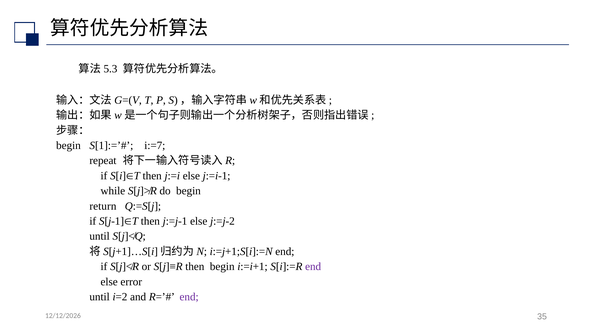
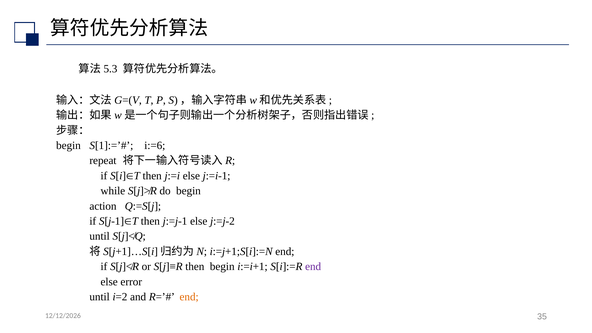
i:=7: i:=7 -> i:=6
return: return -> action
end at (189, 297) colour: purple -> orange
